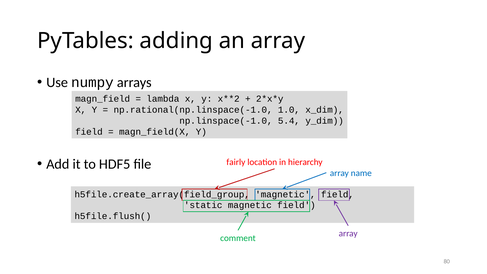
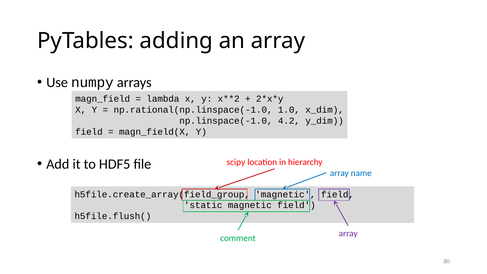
5.4: 5.4 -> 4.2
fairly: fairly -> scipy
